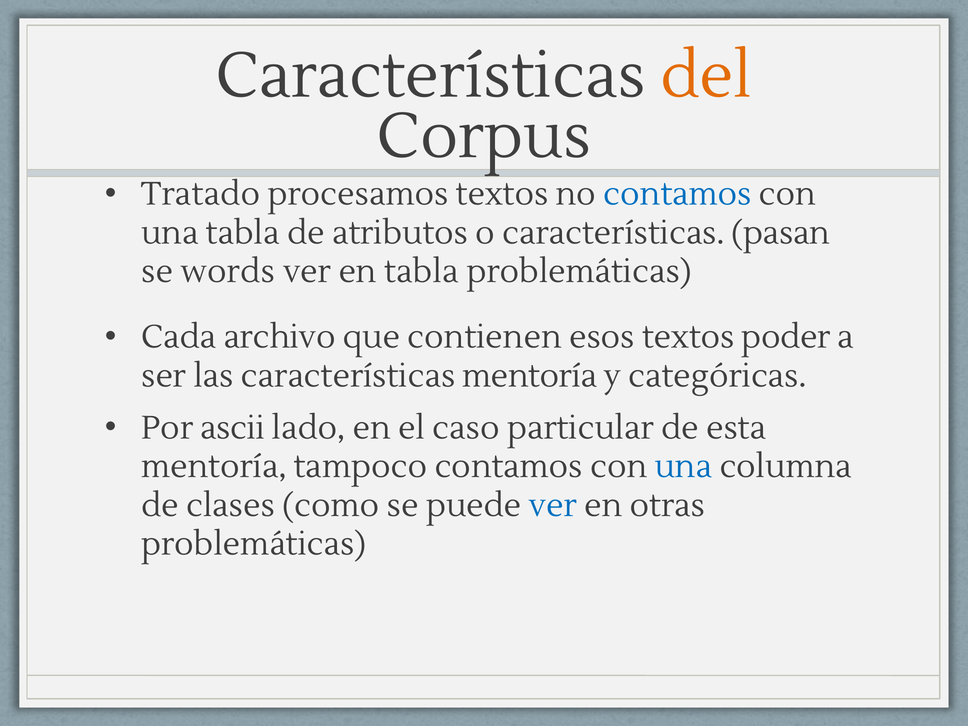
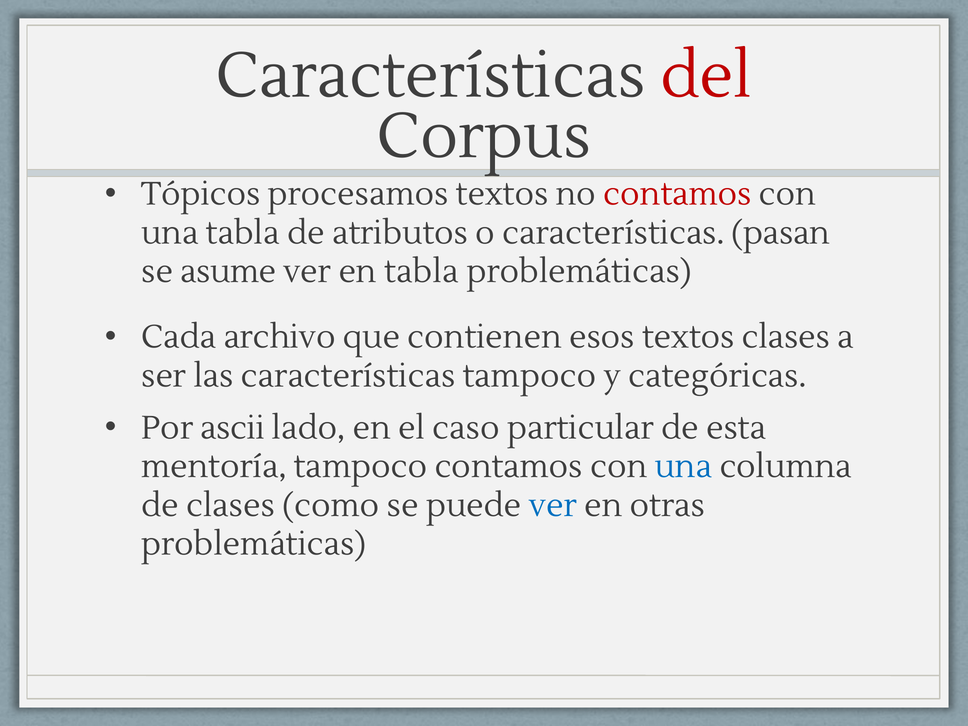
del colour: orange -> red
Tratado: Tratado -> Tópicos
contamos at (677, 194) colour: blue -> red
words: words -> asume
textos poder: poder -> clases
características mentoría: mentoría -> tampoco
